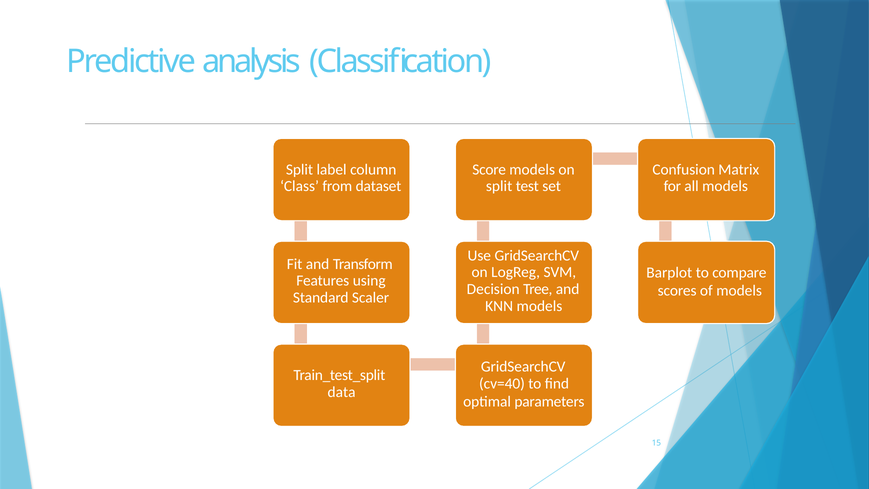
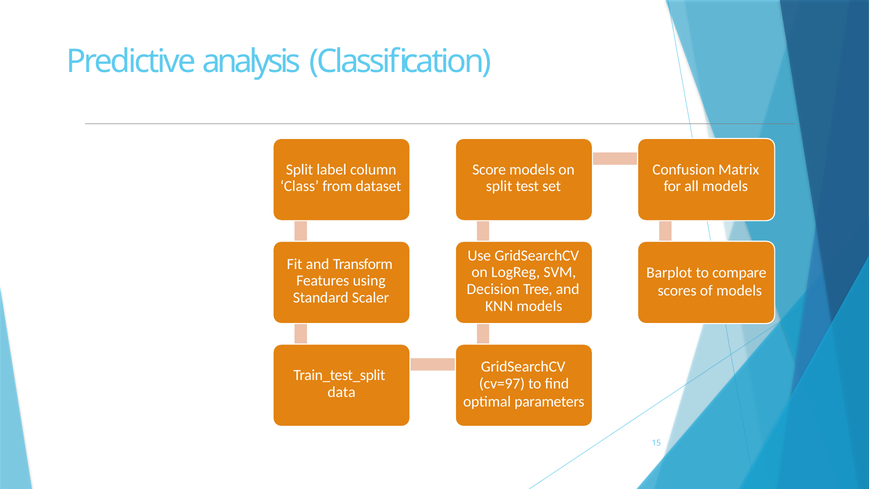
cv=40: cv=40 -> cv=97
